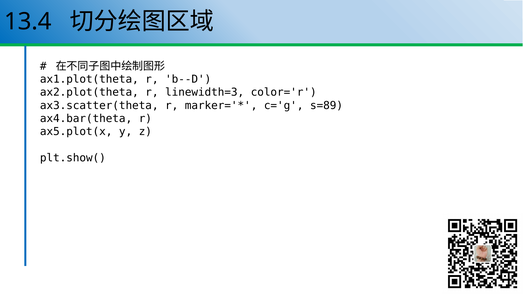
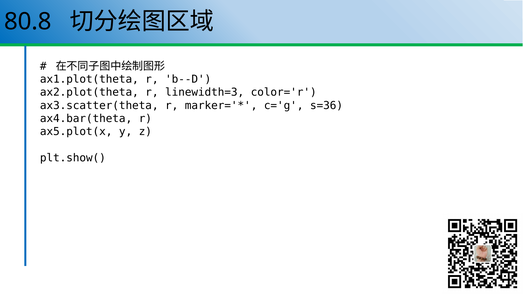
13.4: 13.4 -> 80.8
s=89: s=89 -> s=36
